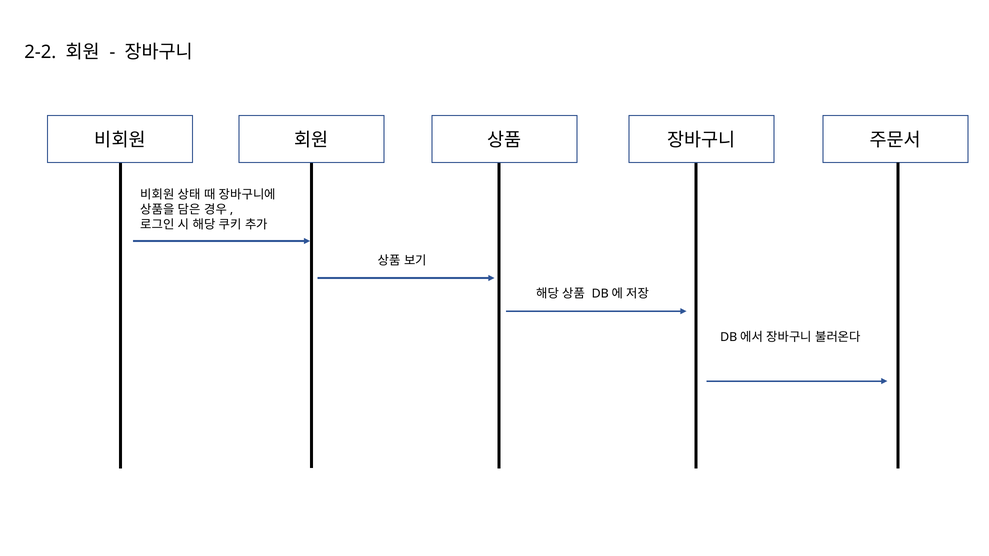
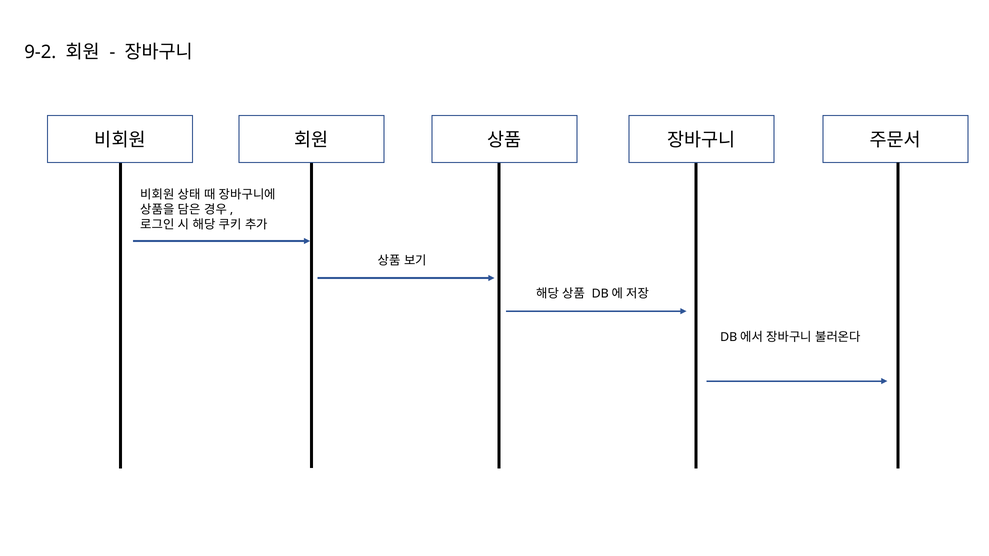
2-2: 2-2 -> 9-2
